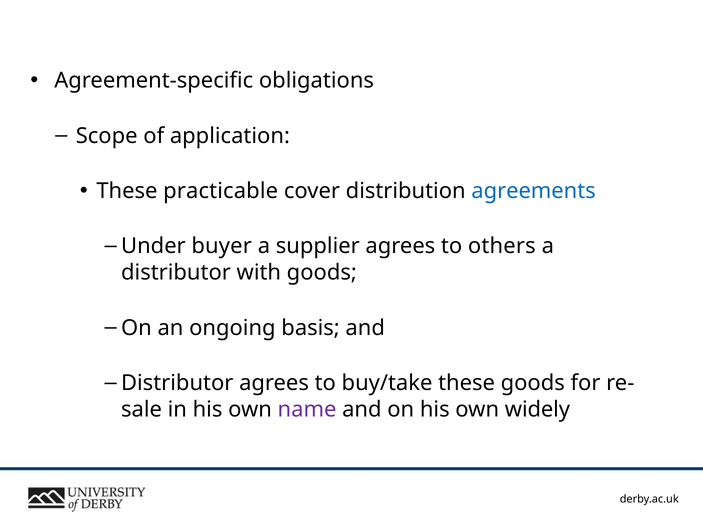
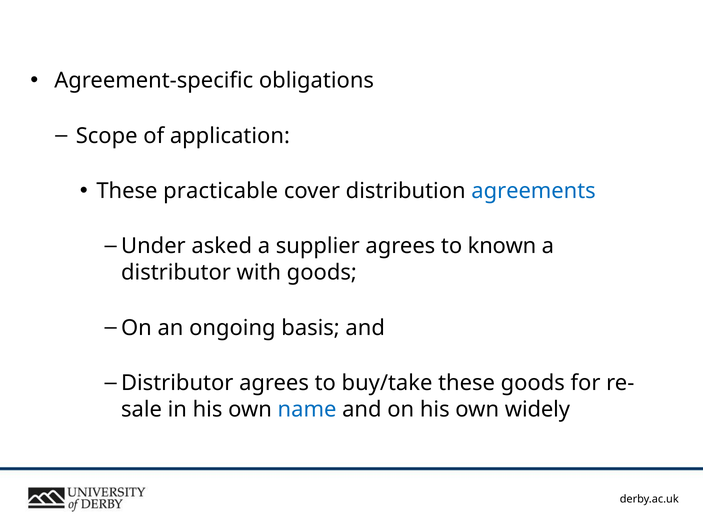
buyer: buyer -> asked
others: others -> known
name colour: purple -> blue
